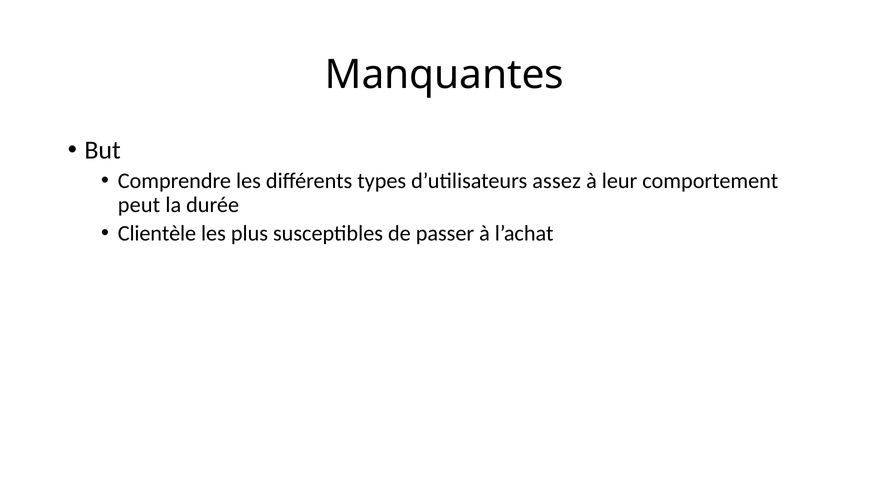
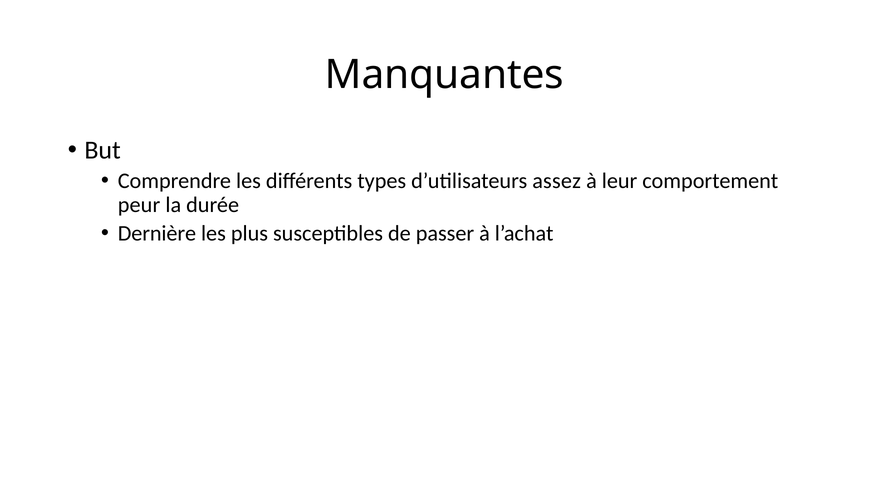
peut: peut -> peur
Clientèle: Clientèle -> Dernière
